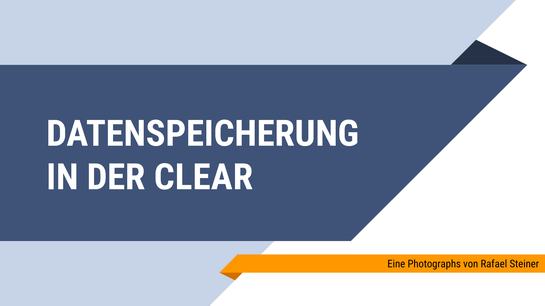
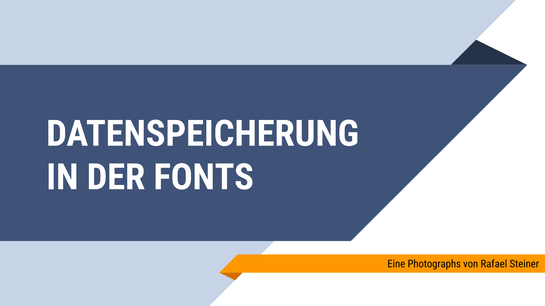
CLEAR: CLEAR -> FONTS
